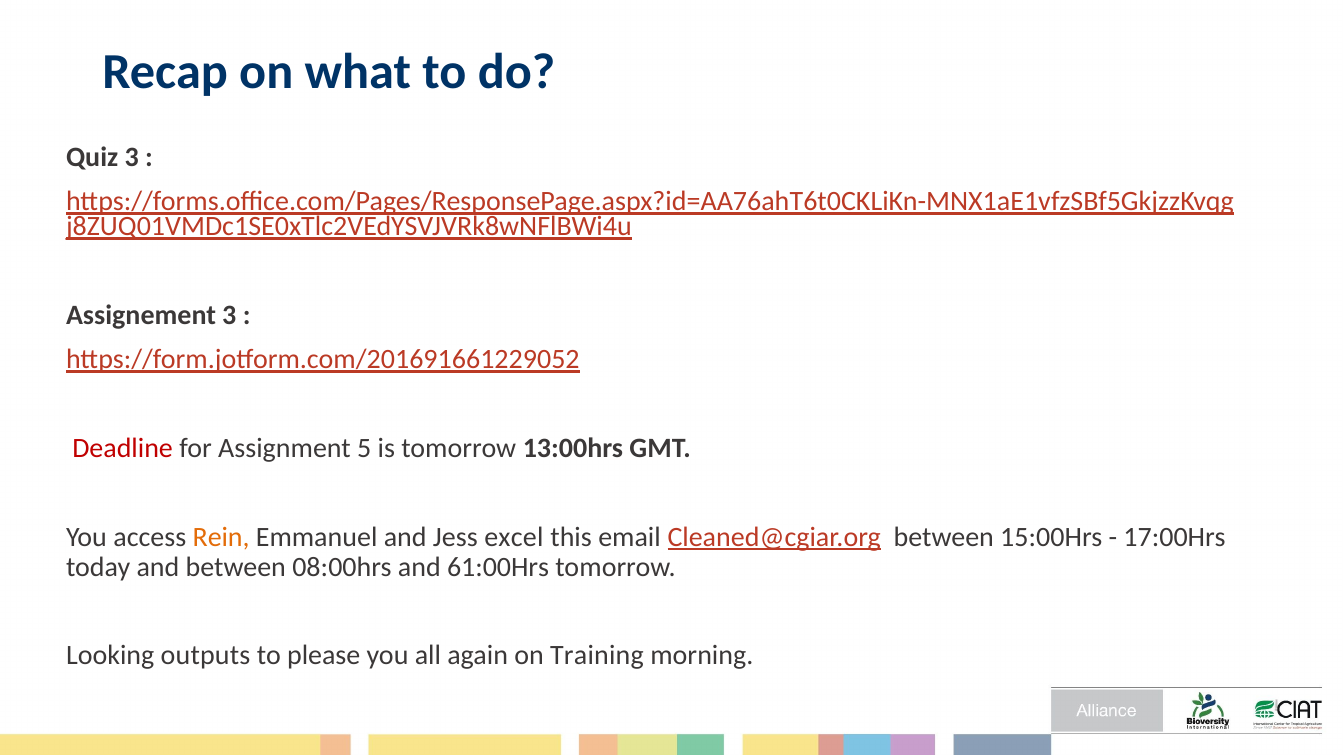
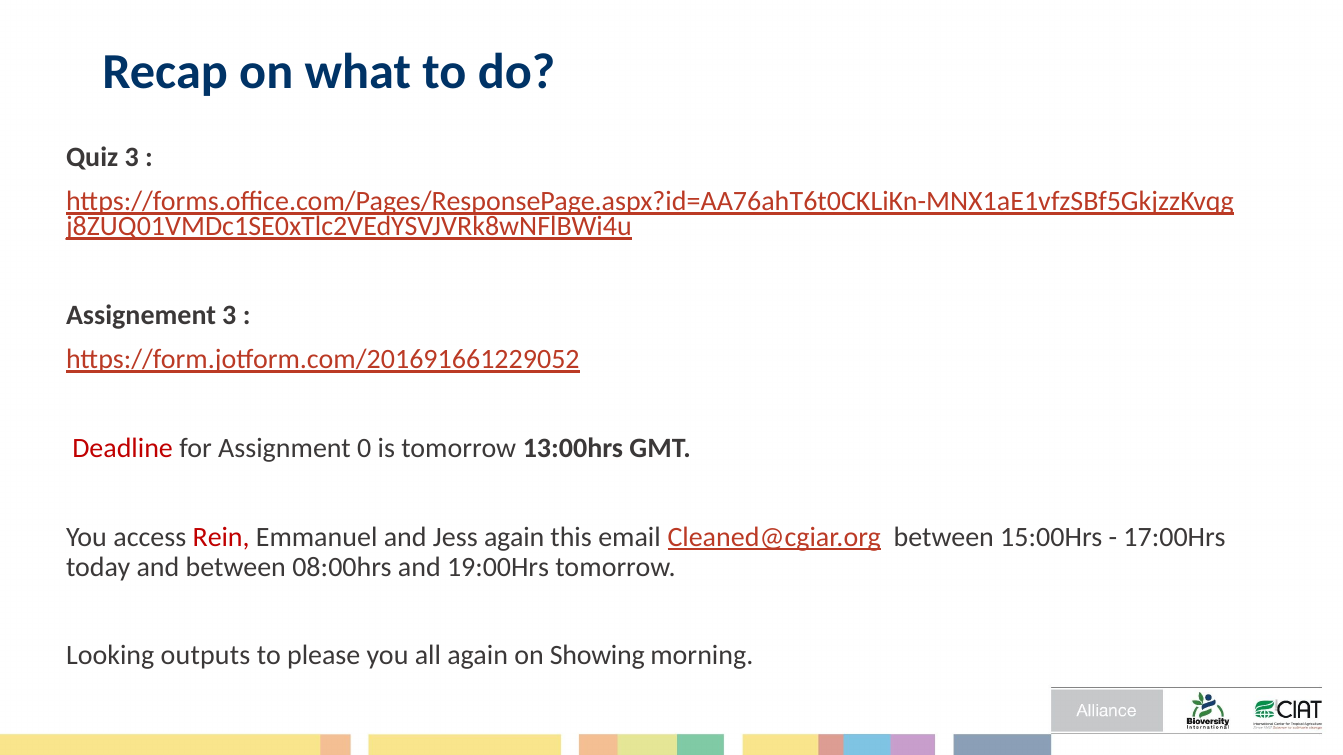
5: 5 -> 0
Rein colour: orange -> red
Jess excel: excel -> again
61:00Hrs: 61:00Hrs -> 19:00Hrs
Training: Training -> Showing
